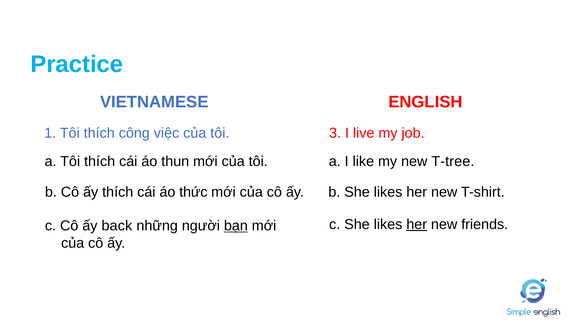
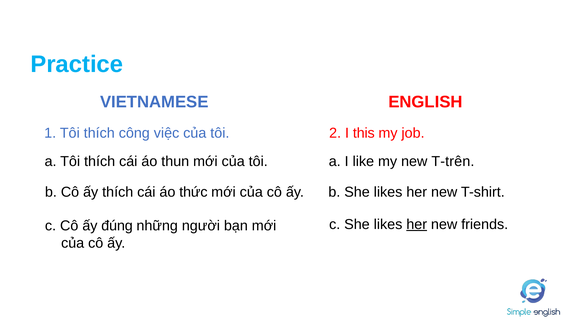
3: 3 -> 2
live: live -> this
T-tree: T-tree -> T-trên
back: back -> đúng
bạn underline: present -> none
